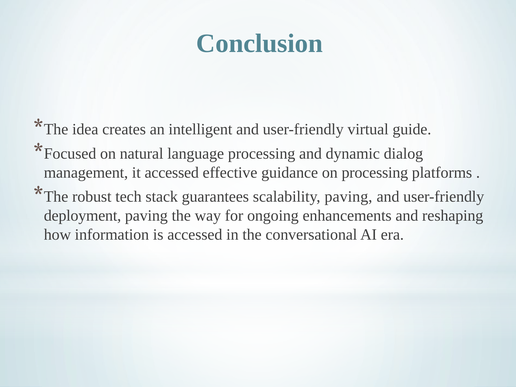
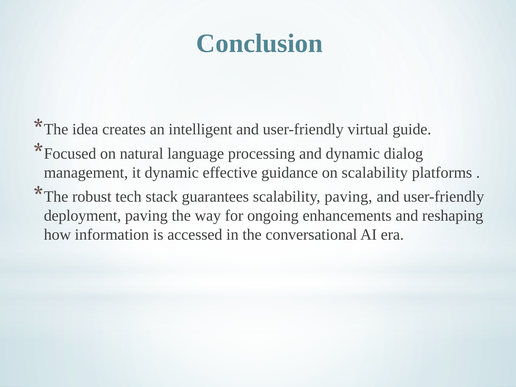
it accessed: accessed -> dynamic
on processing: processing -> scalability
